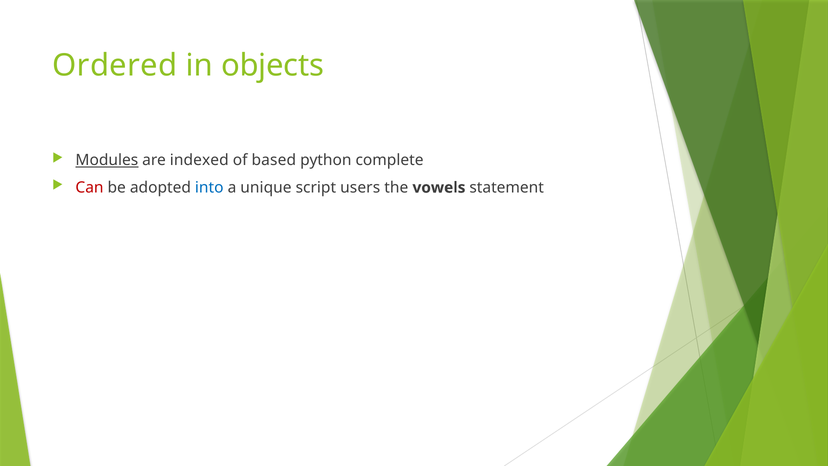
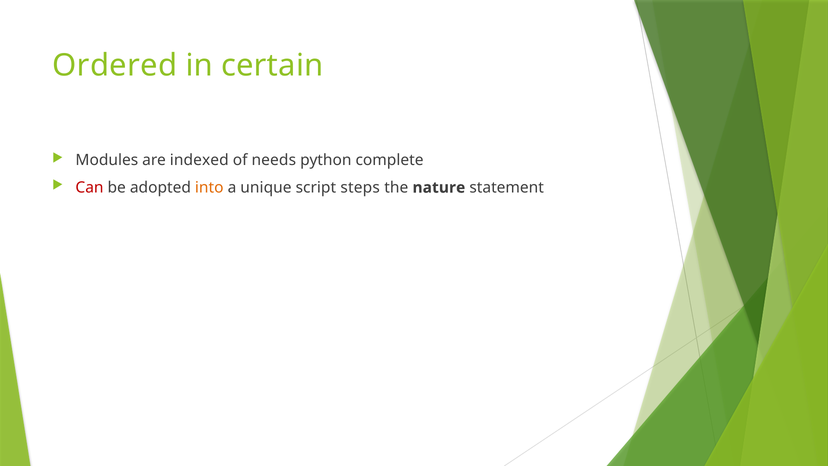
objects: objects -> certain
Modules underline: present -> none
based: based -> needs
into colour: blue -> orange
users: users -> steps
vowels: vowels -> nature
